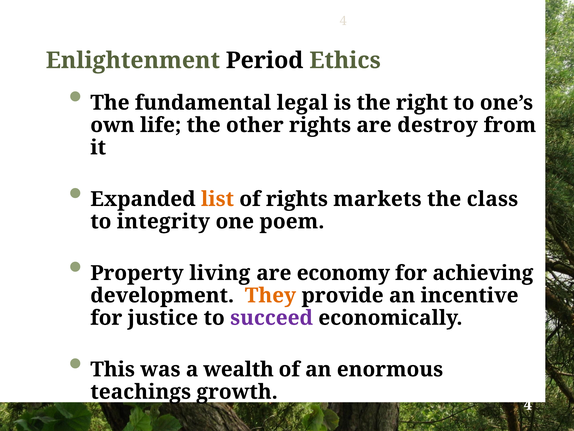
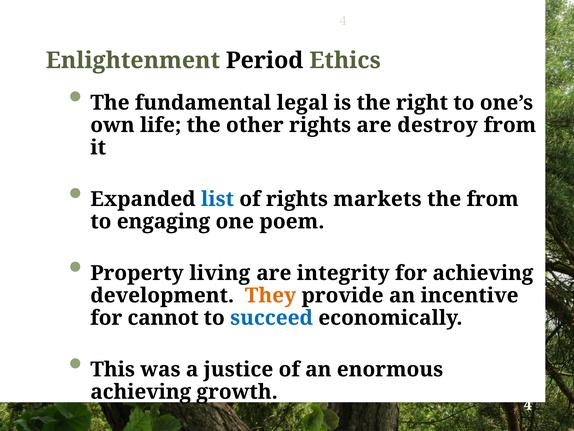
list colour: orange -> blue
the class: class -> from
integrity: integrity -> engaging
economy: economy -> integrity
justice: justice -> cannot
succeed colour: purple -> blue
wealth: wealth -> justice
teachings at (141, 391): teachings -> achieving
